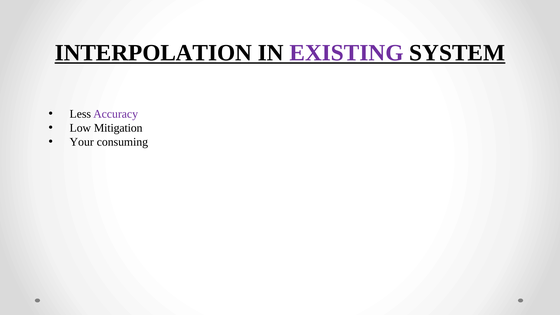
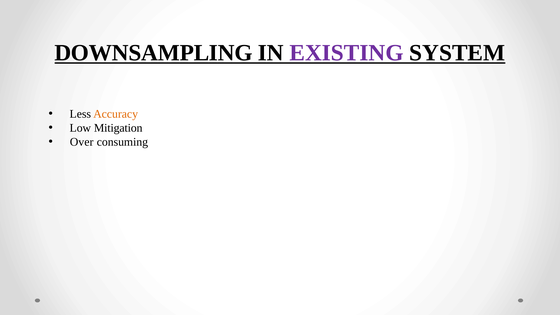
INTERPOLATION: INTERPOLATION -> DOWNSAMPLING
Accuracy colour: purple -> orange
Your: Your -> Over
